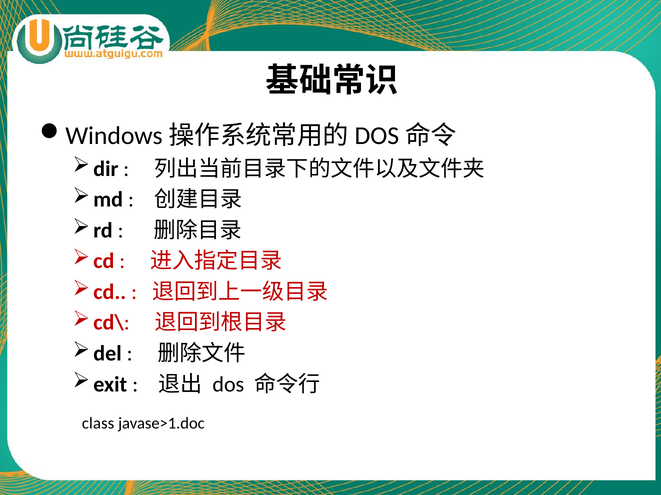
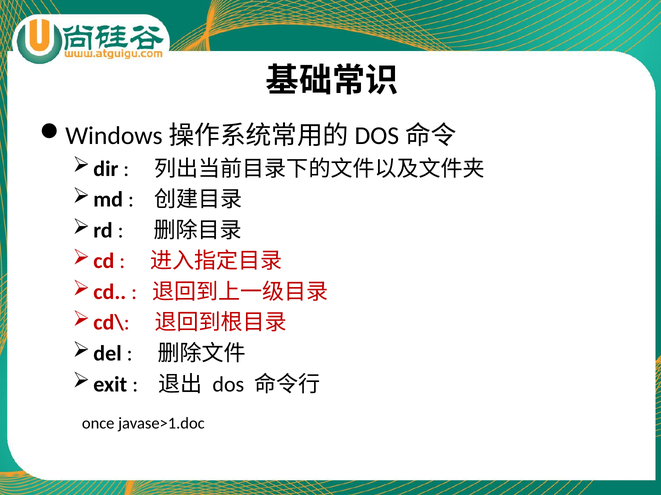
class: class -> once
